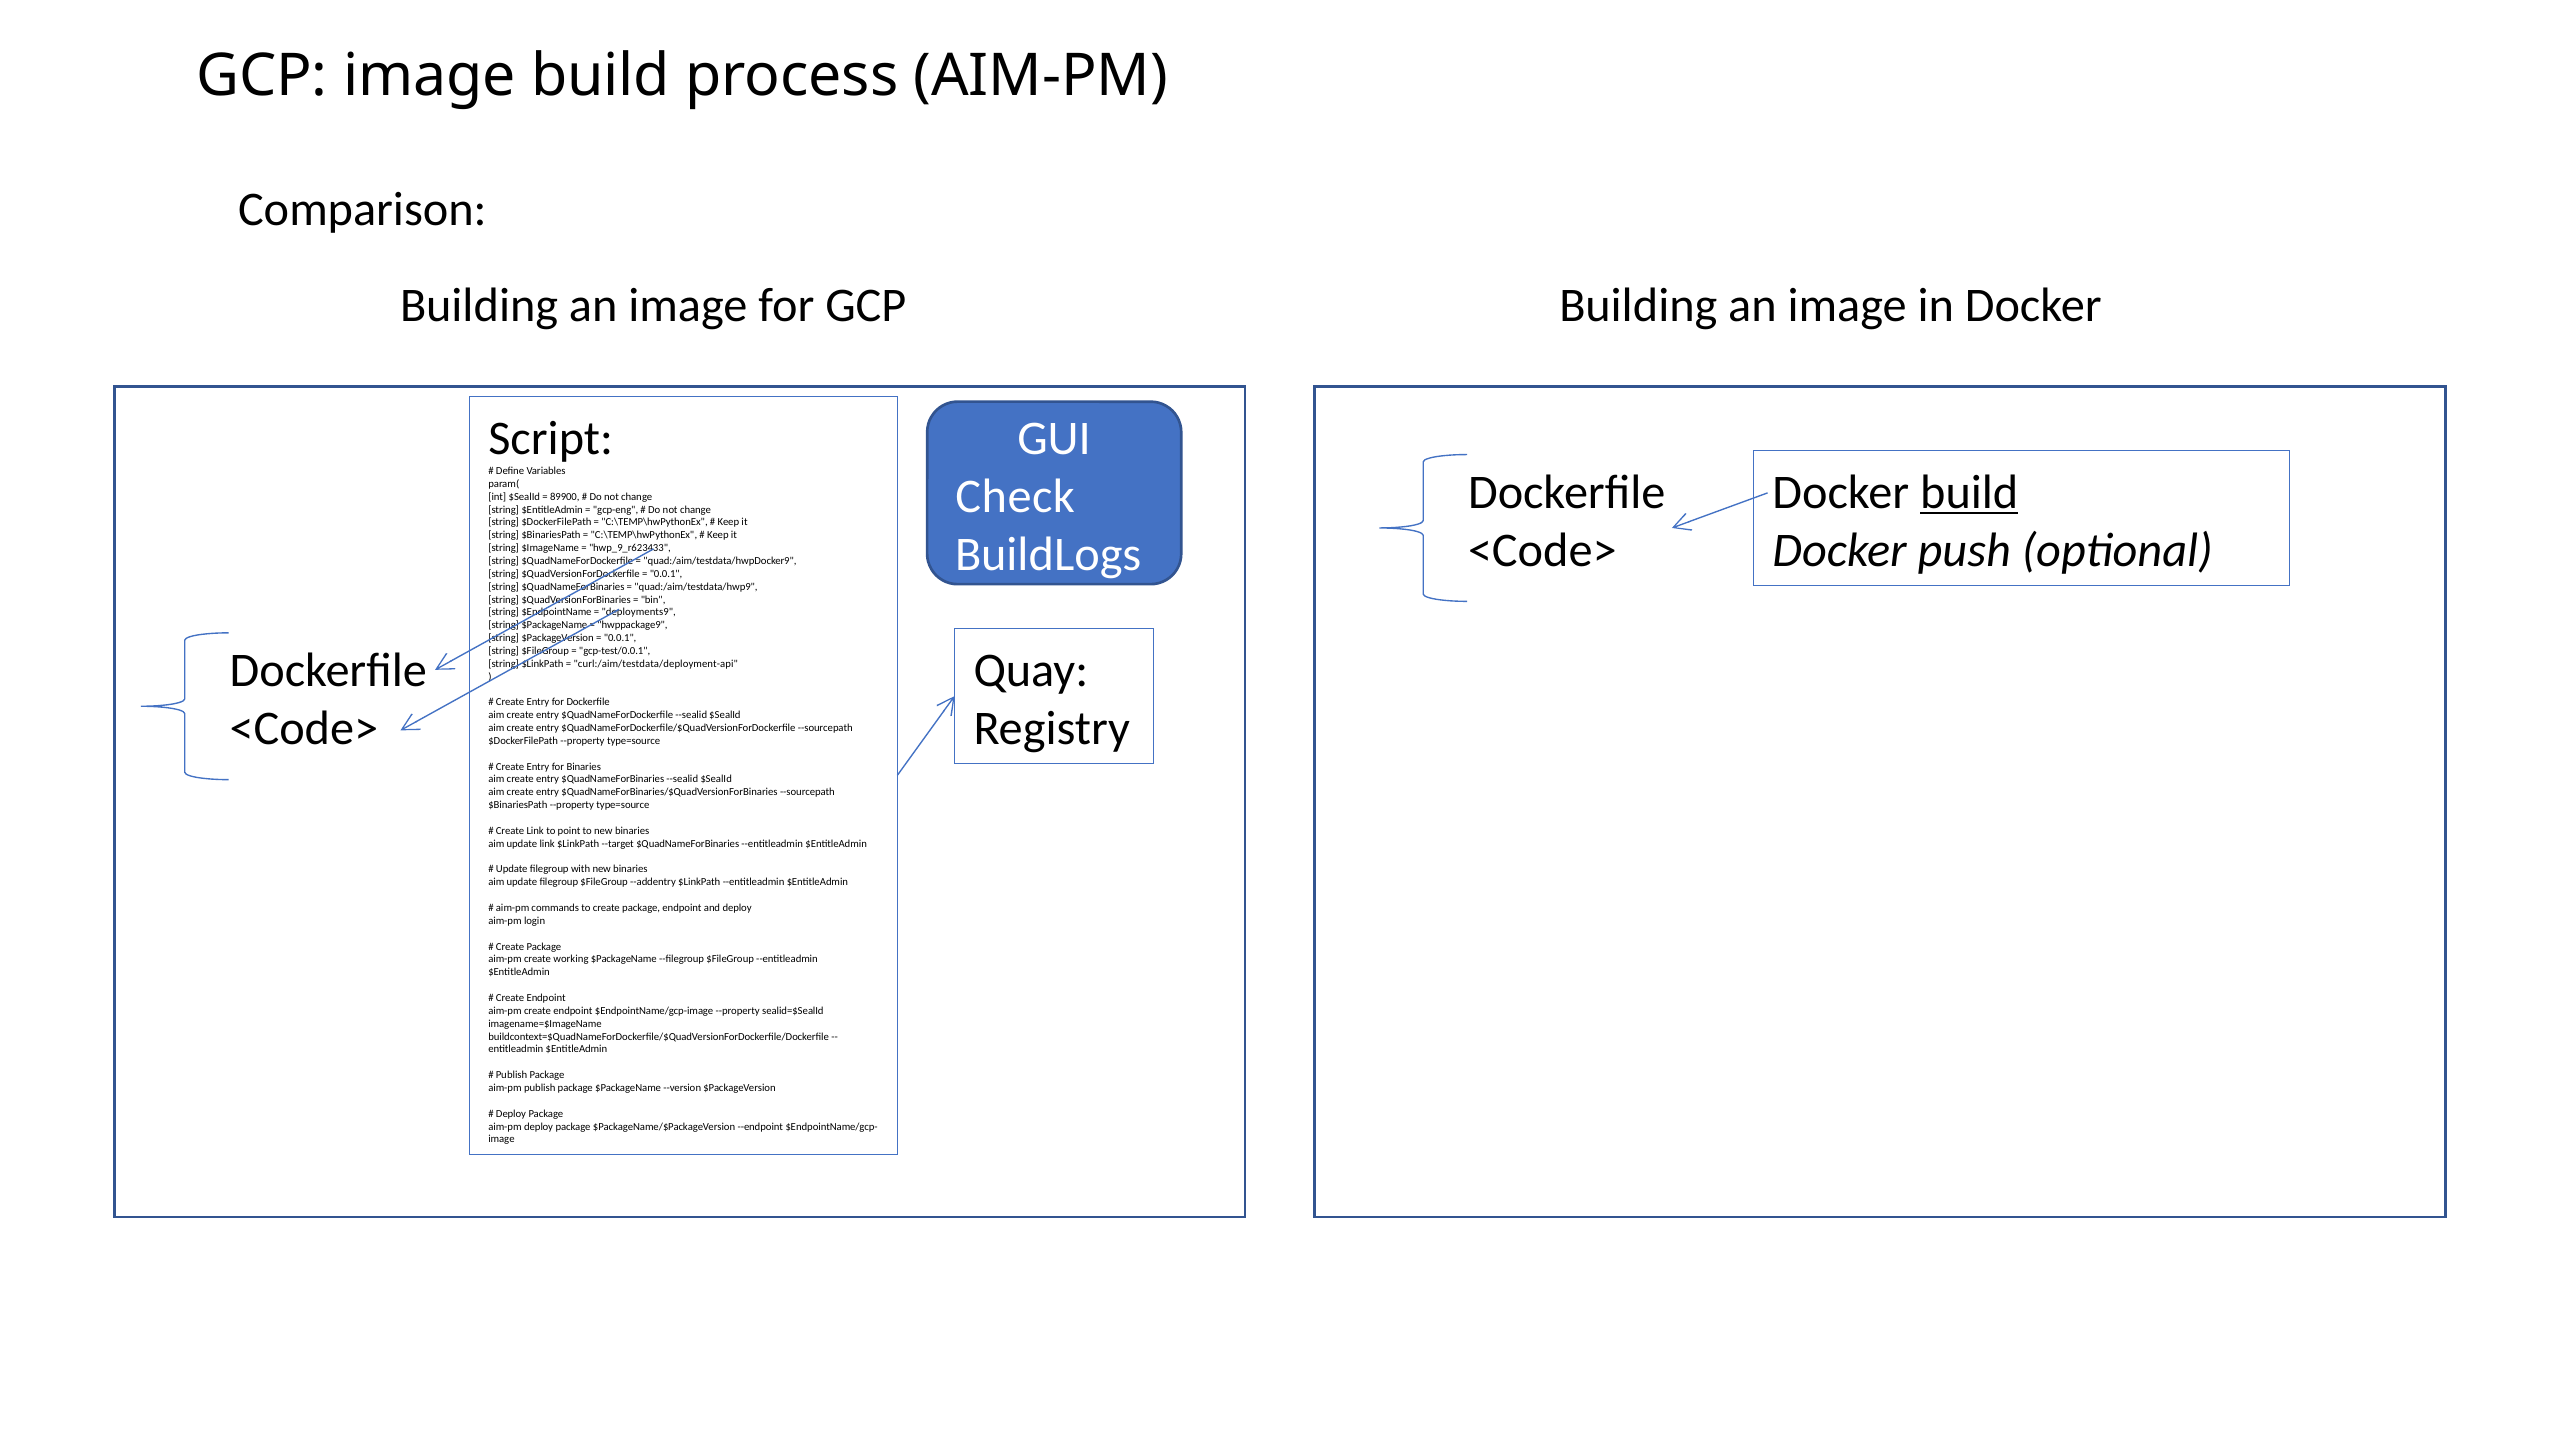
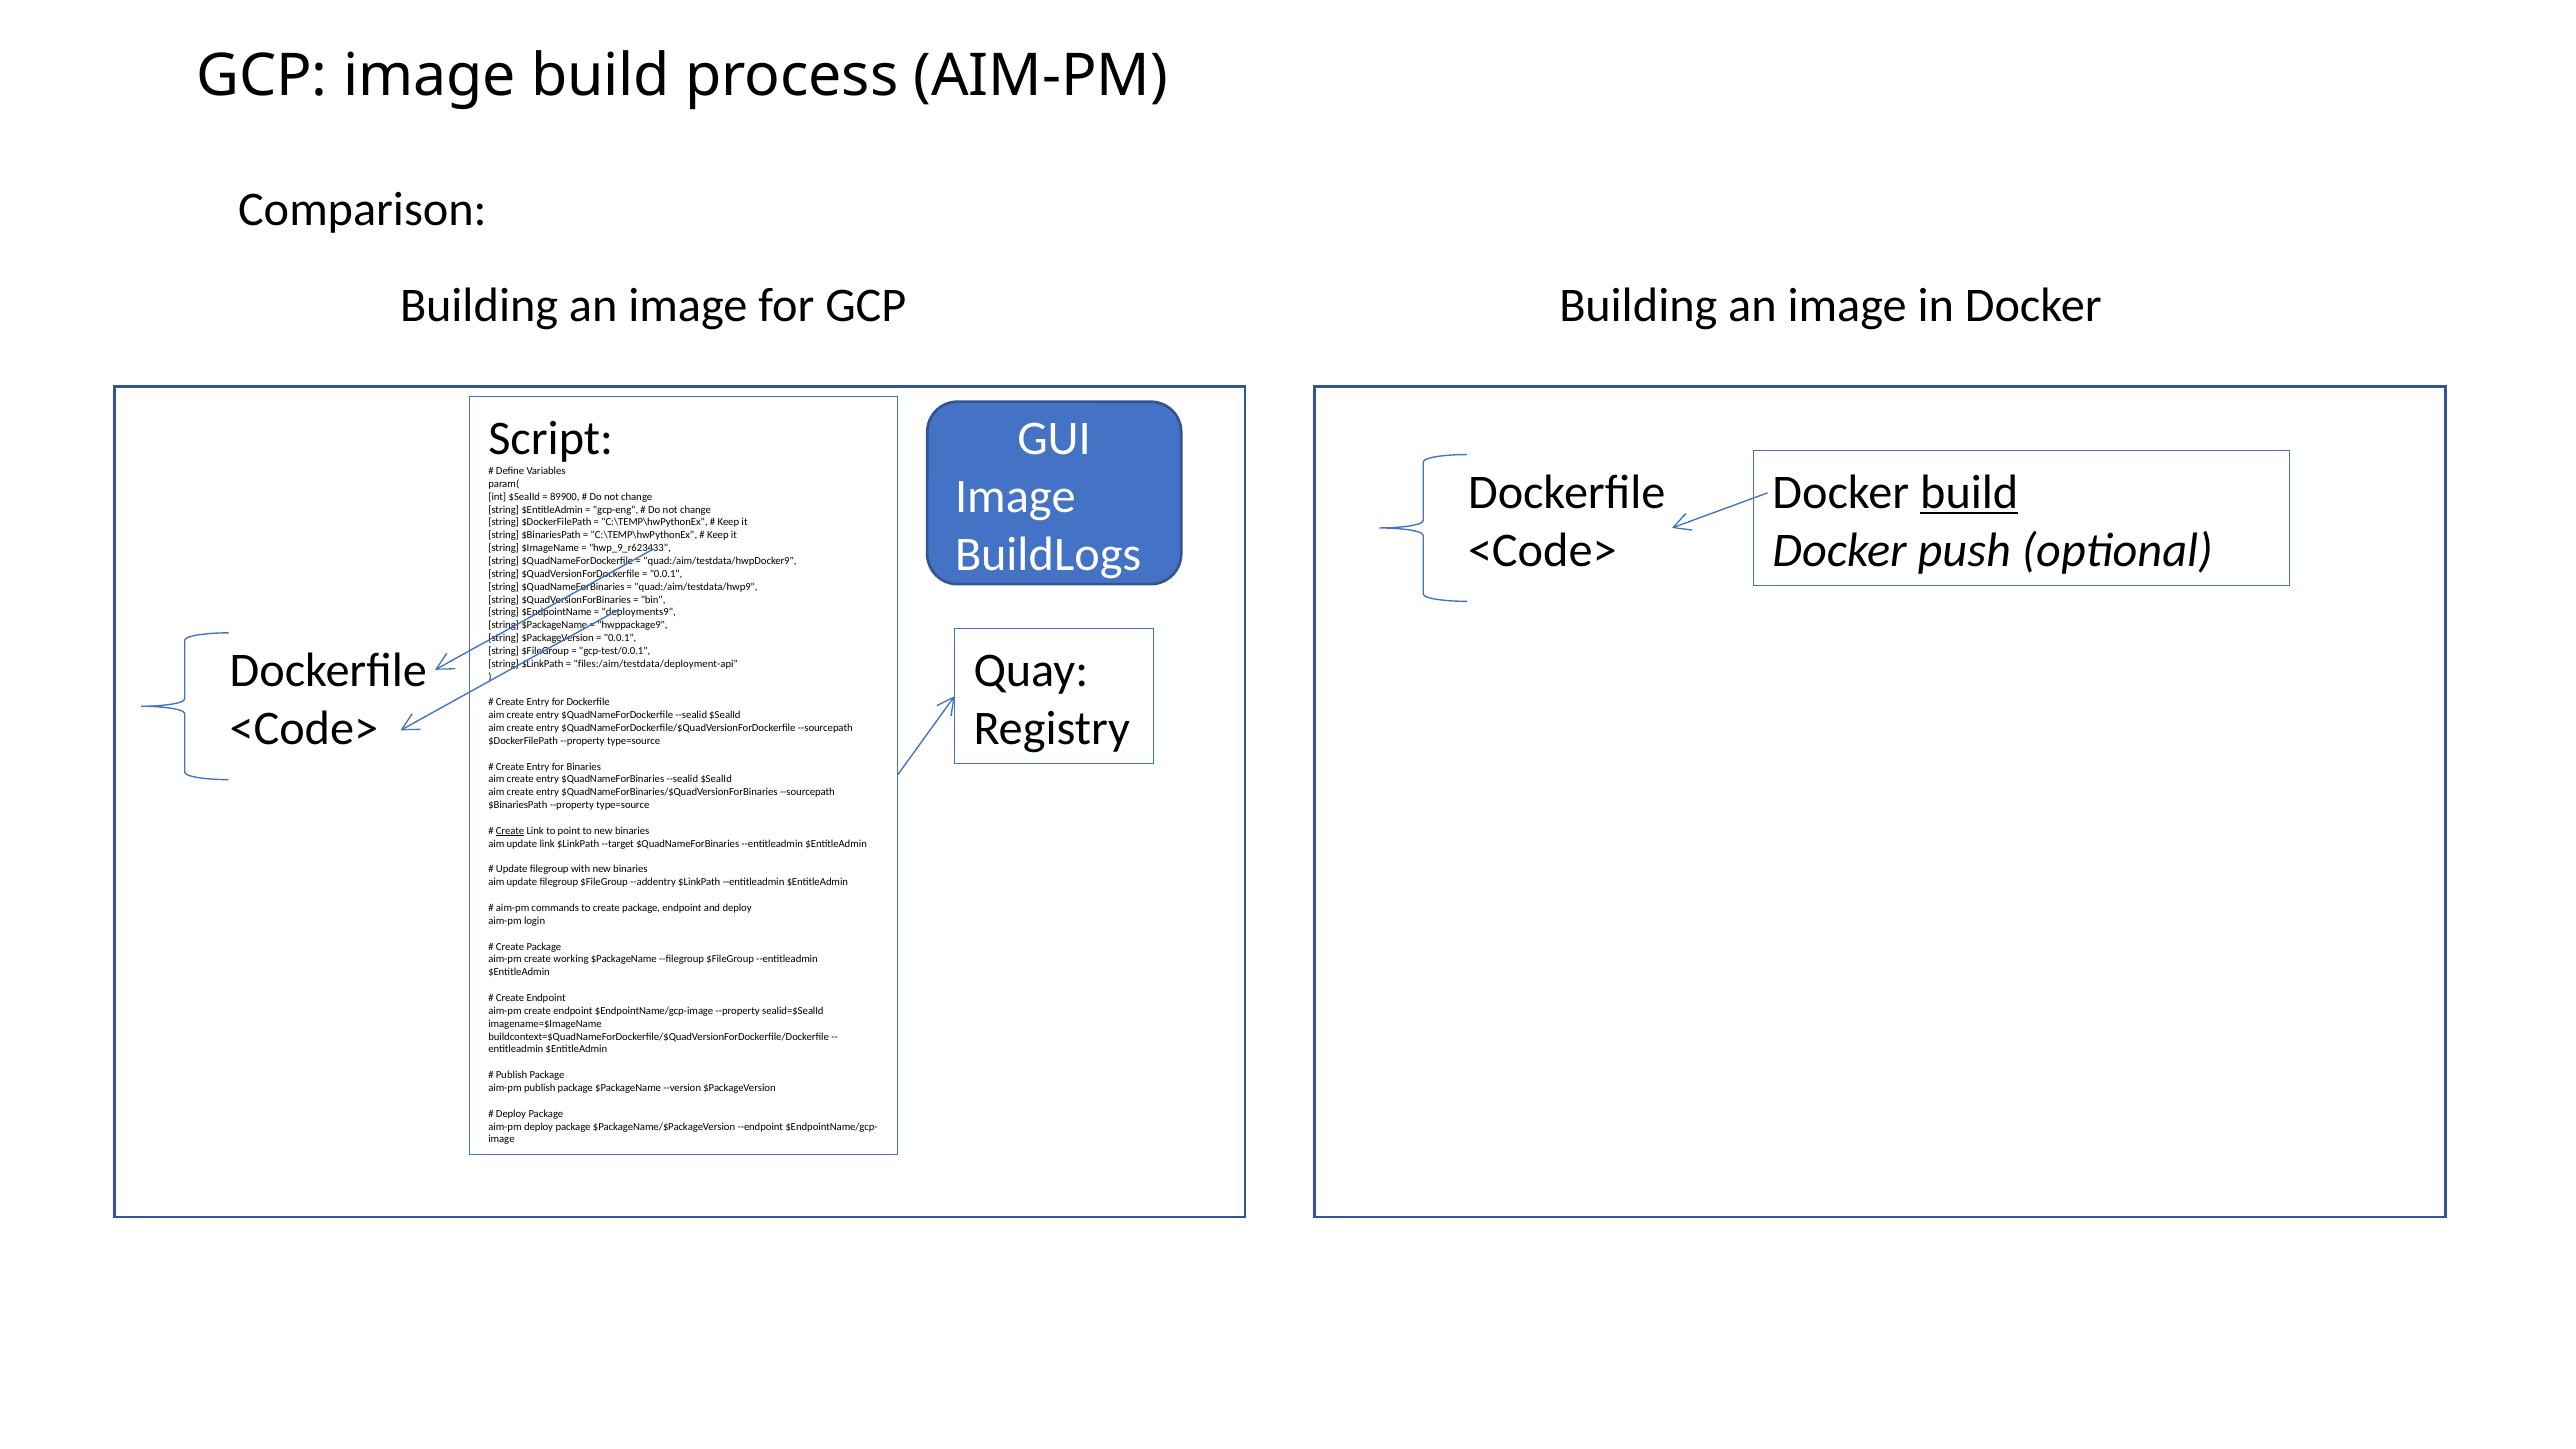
Check at (1015, 496): Check -> Image
curl:/aim/testdata/deployment-api: curl:/aim/testdata/deployment-api -> files:/aim/testdata/deployment-api
Create at (510, 831) underline: none -> present
